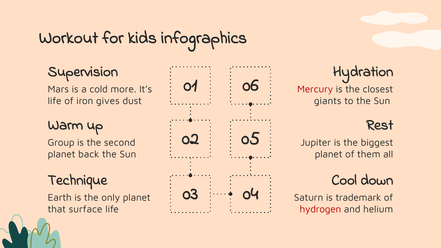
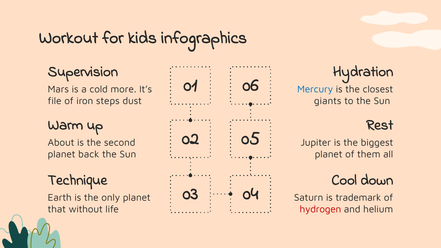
Mercury colour: red -> blue
life at (55, 101): life -> file
gives: gives -> steps
Group: Group -> About
surface: surface -> without
